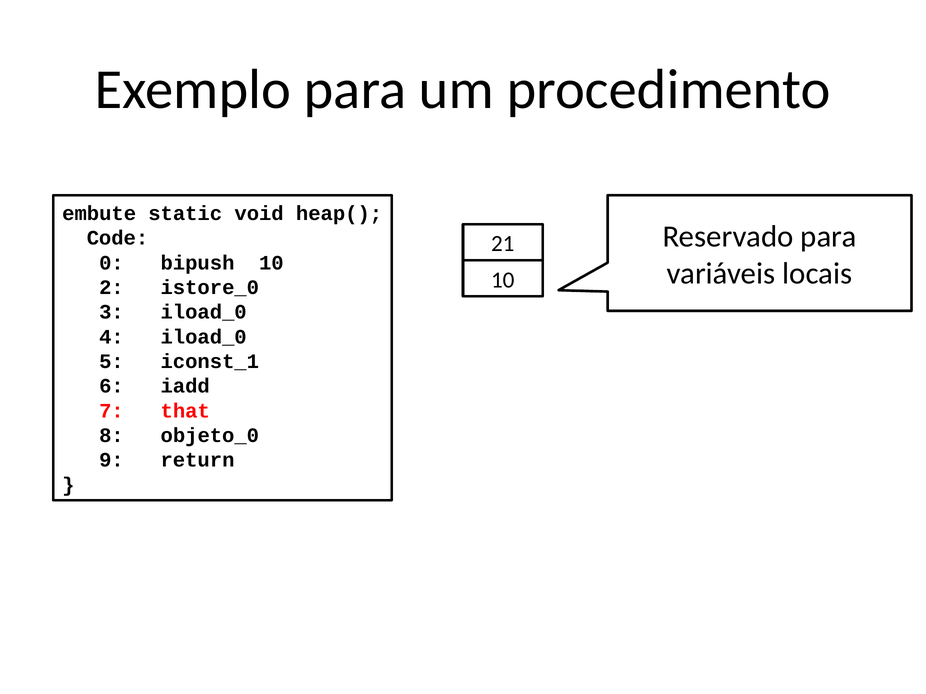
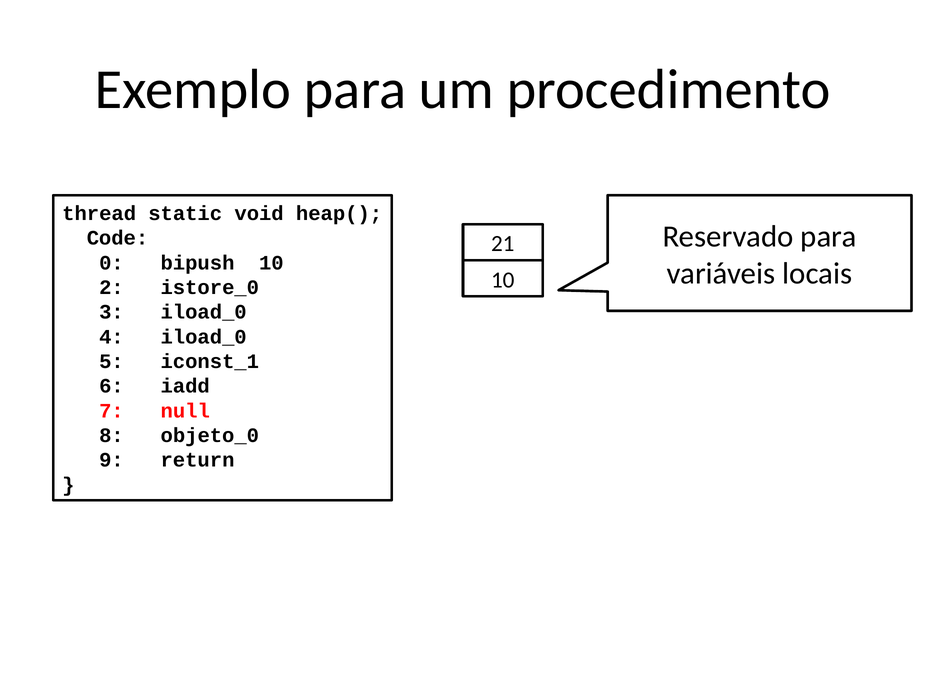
embute: embute -> thread
that: that -> null
